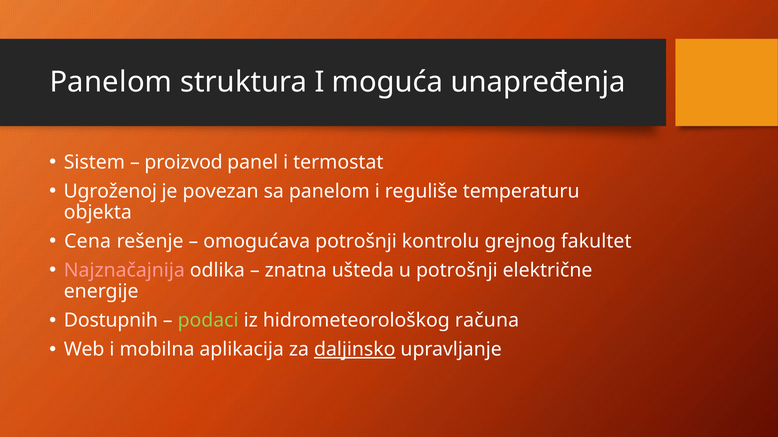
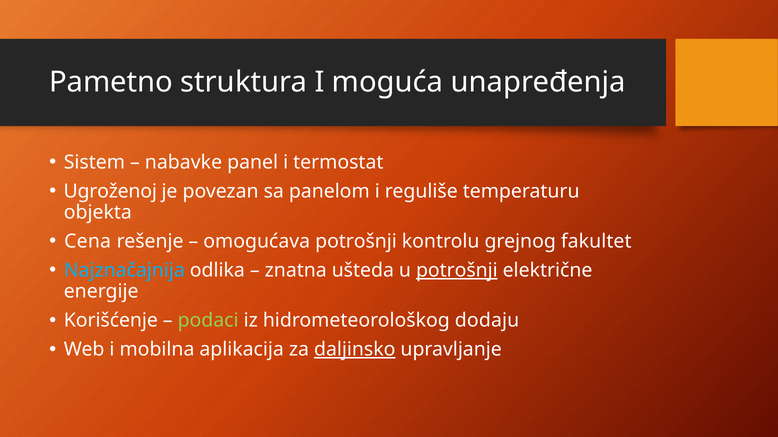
Panelom at (111, 82): Panelom -> Pametno
proizvod: proizvod -> nabavke
Najznačajnija colour: pink -> light blue
potrošnji at (457, 271) underline: none -> present
Dostupnih: Dostupnih -> Korišćenje
računa: računa -> dodaju
